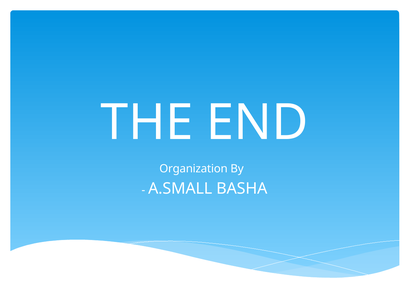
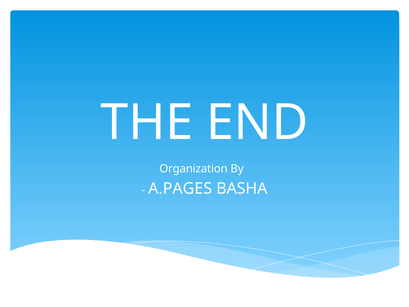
A.SMALL: A.SMALL -> A.PAGES
